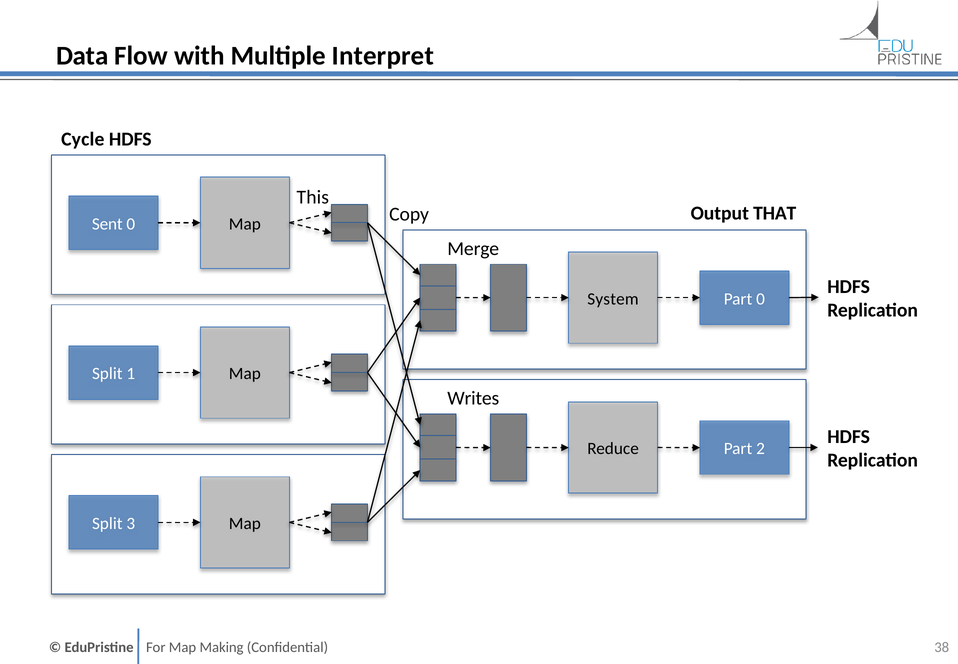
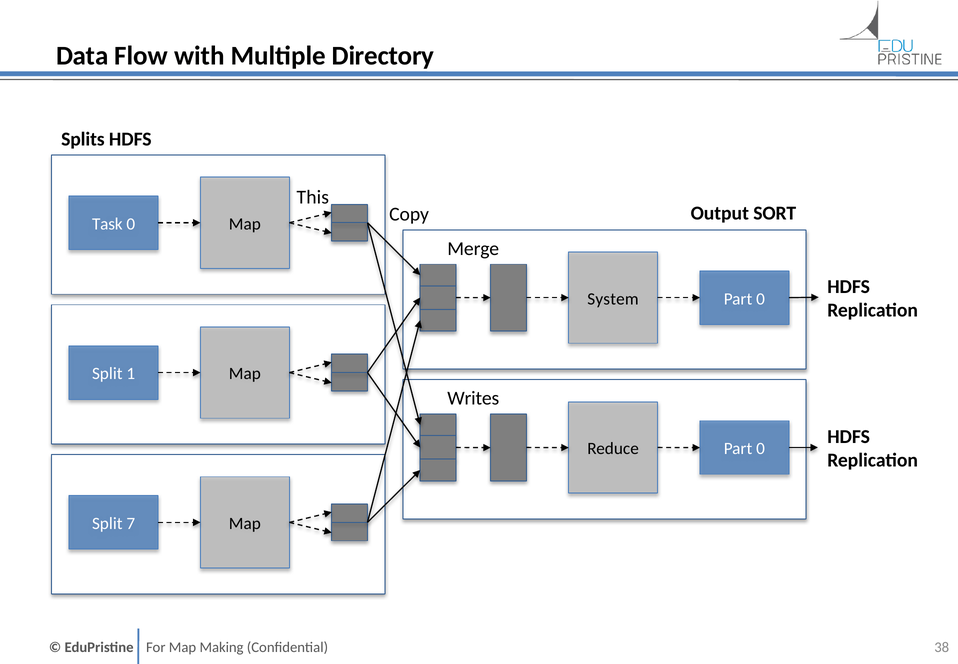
Interpret: Interpret -> Directory
Cycle: Cycle -> Splits
THAT: THAT -> SORT
Sent: Sent -> Task
2 at (761, 448): 2 -> 0
3: 3 -> 7
